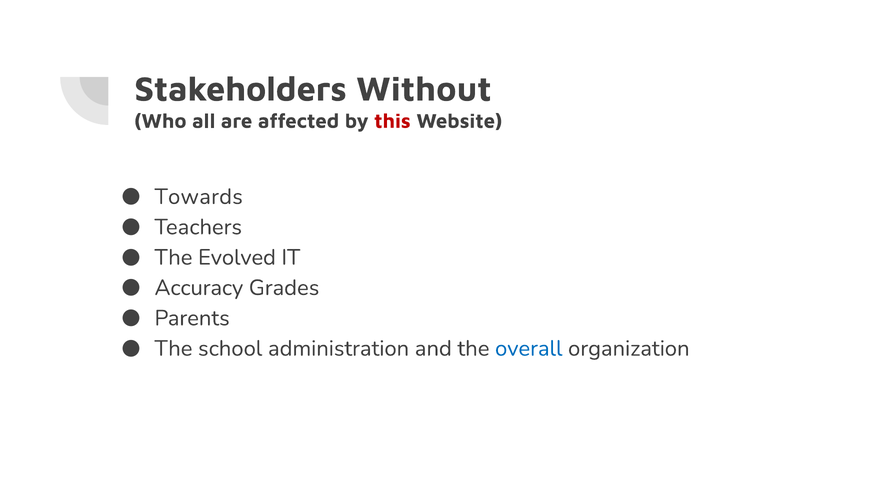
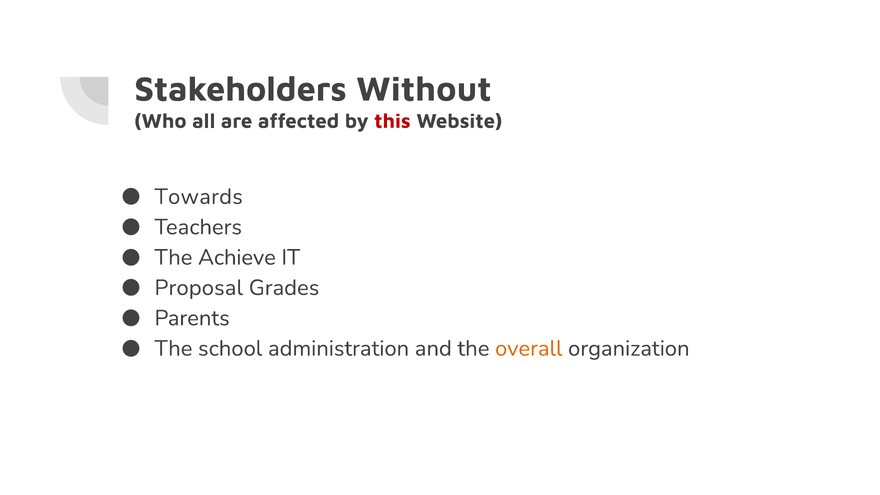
Evolved: Evolved -> Achieve
Accuracy: Accuracy -> Proposal
overall colour: blue -> orange
